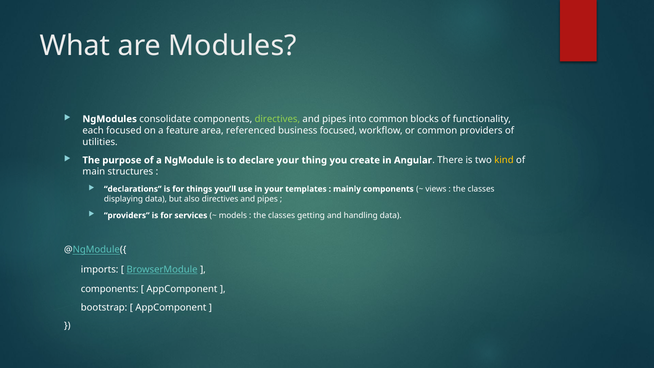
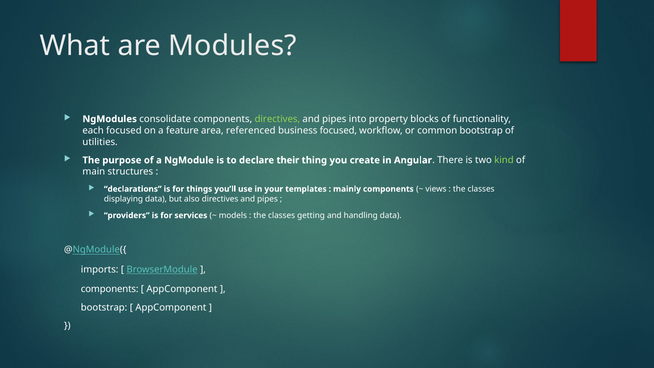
into common: common -> property
common providers: providers -> bootstrap
declare your: your -> their
kind colour: yellow -> light green
